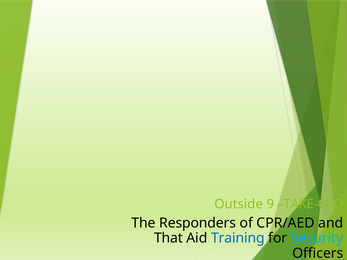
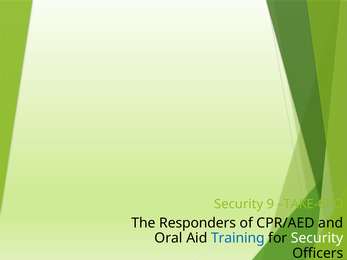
Outside at (239, 204): Outside -> Security
That: That -> Oral
Security at (317, 238) colour: light blue -> white
